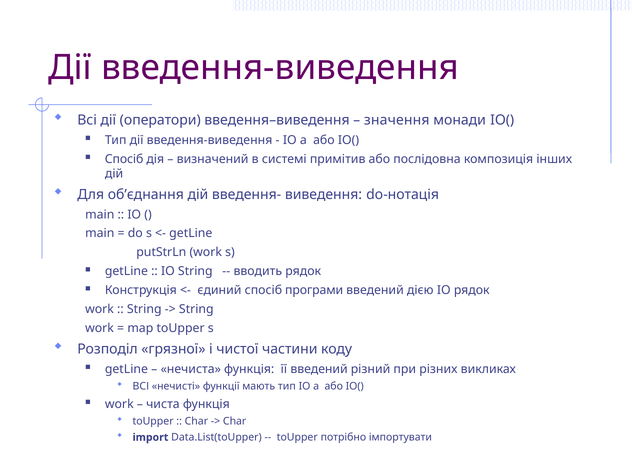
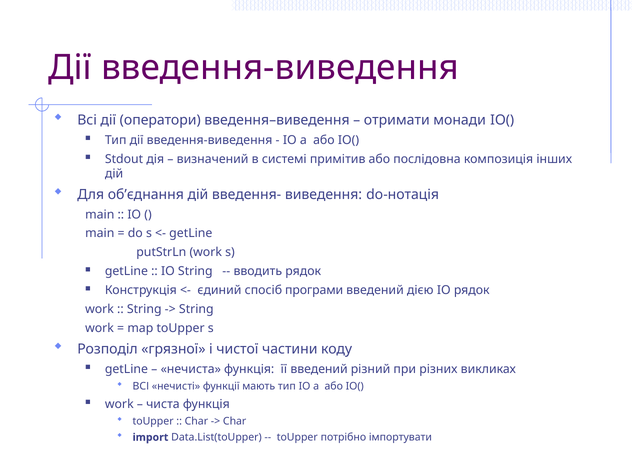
значення: значення -> отримати
Спосіб at (124, 159): Спосіб -> Stdout
